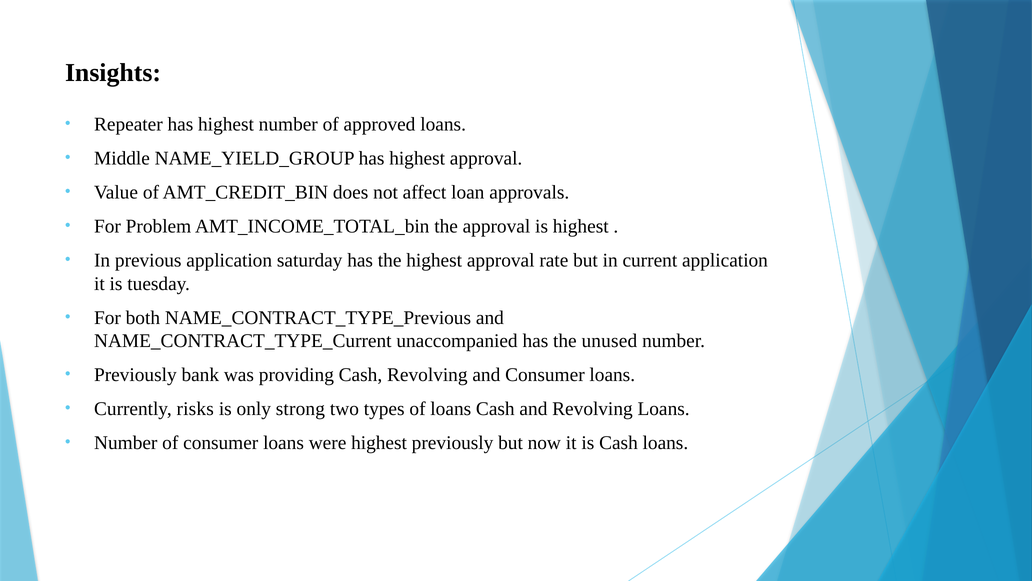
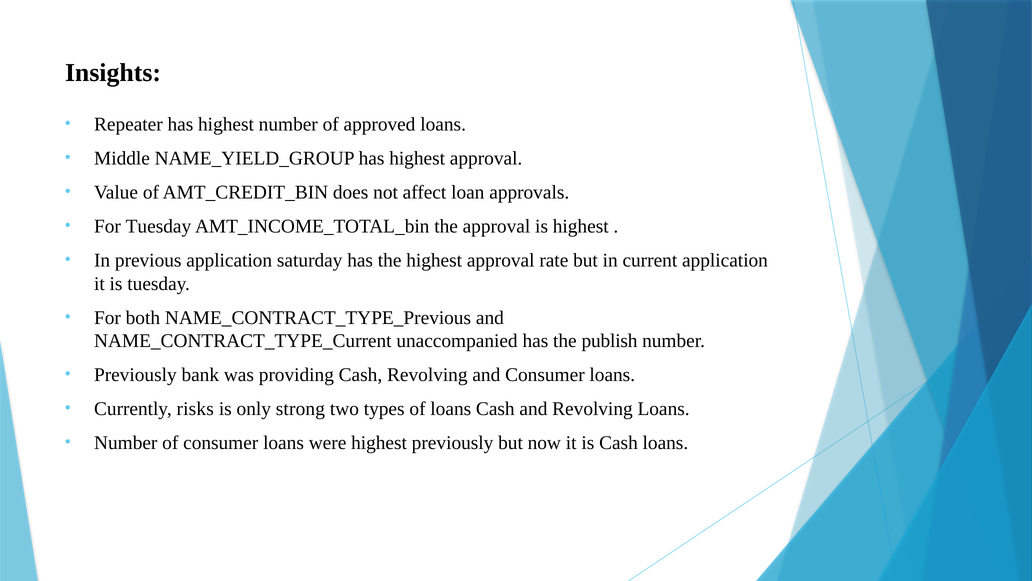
For Problem: Problem -> Tuesday
unused: unused -> publish
